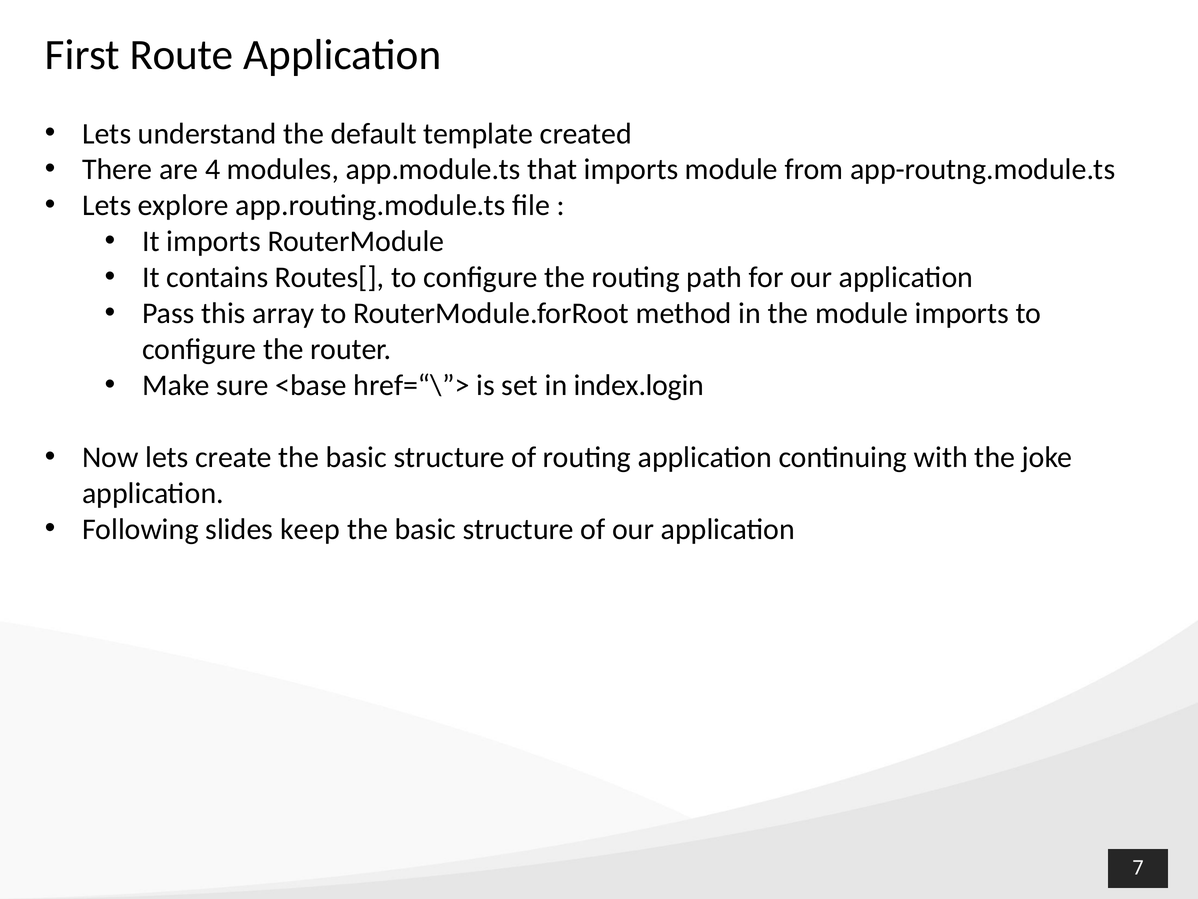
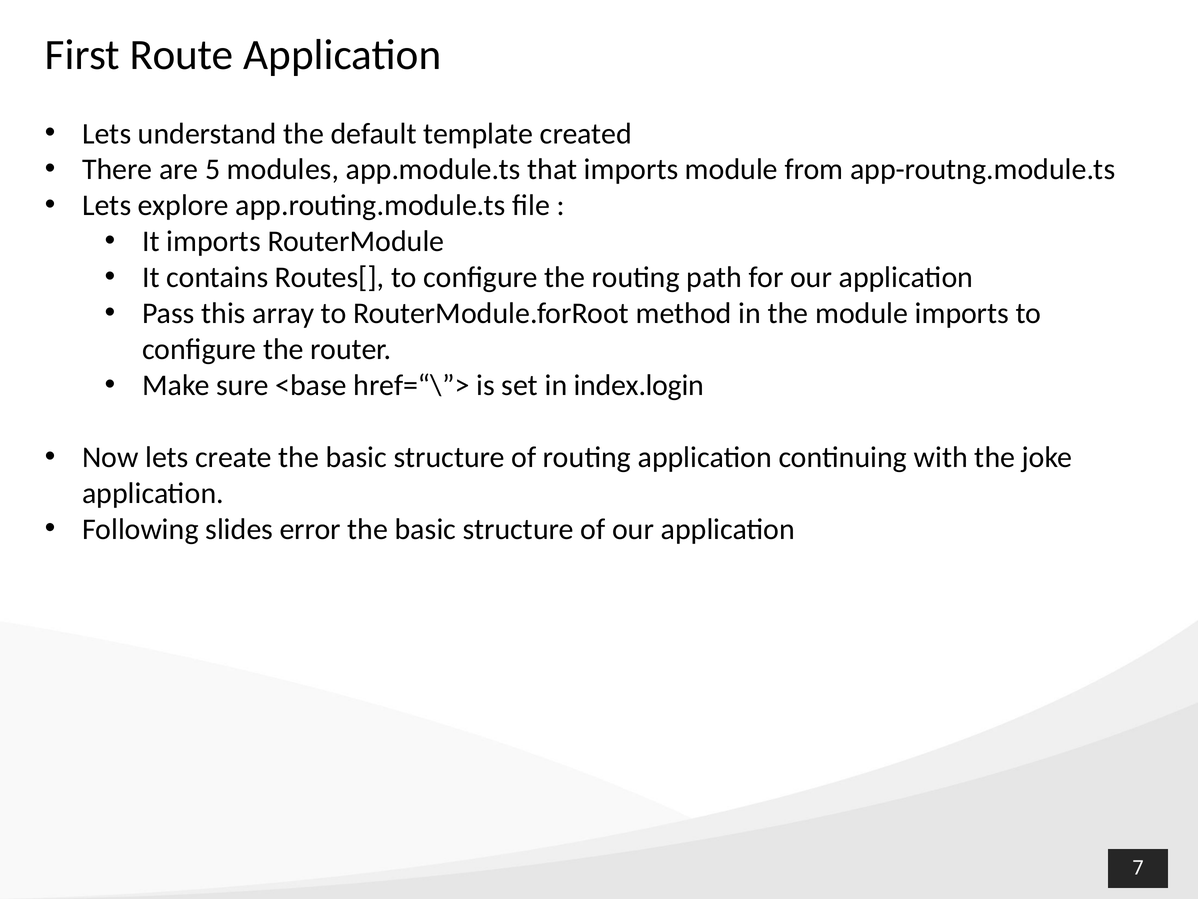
4: 4 -> 5
keep: keep -> error
